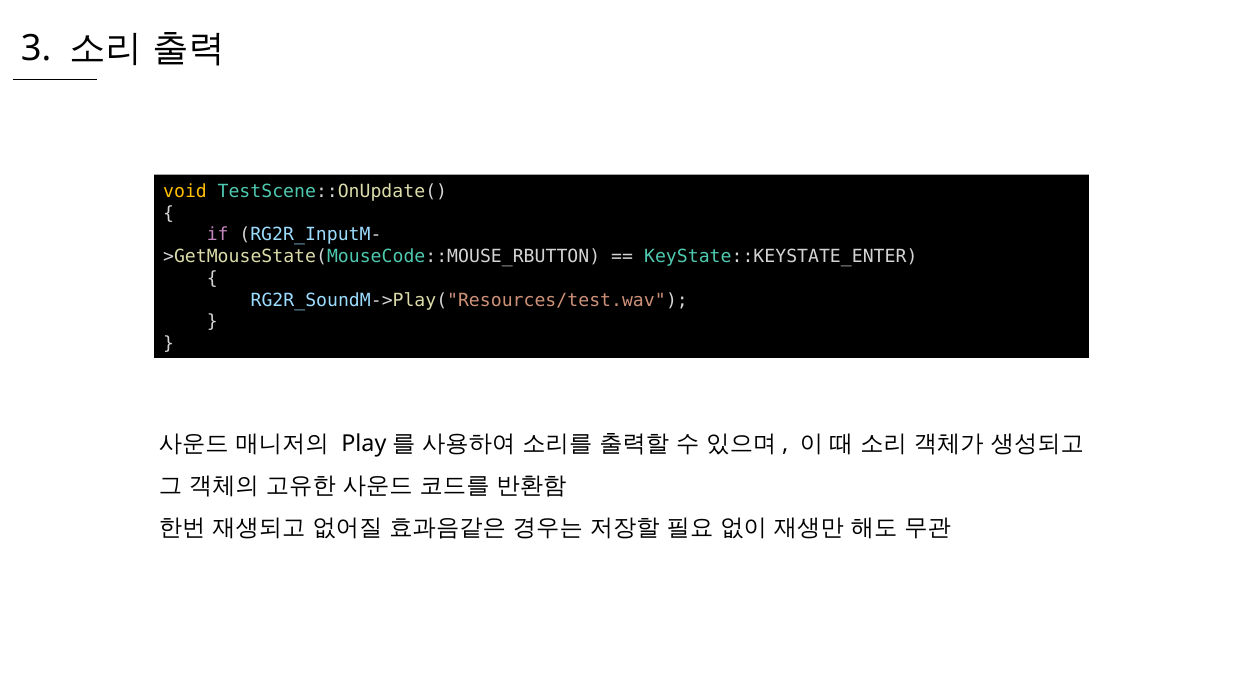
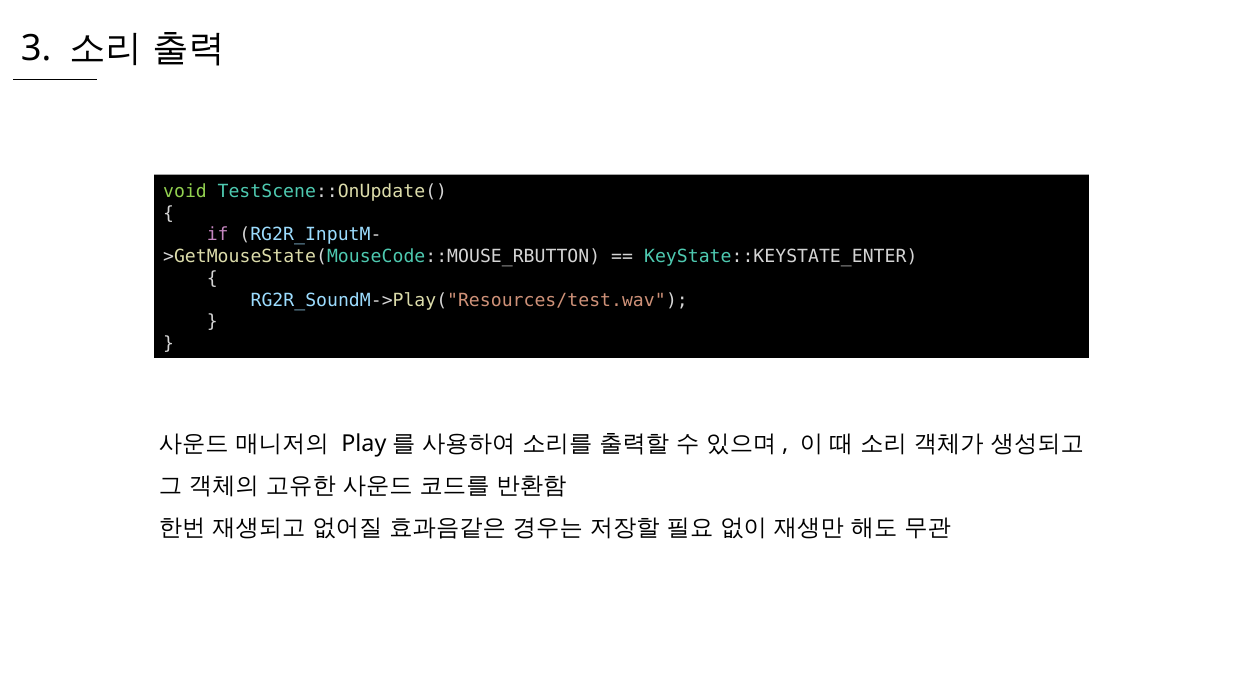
void colour: yellow -> light green
